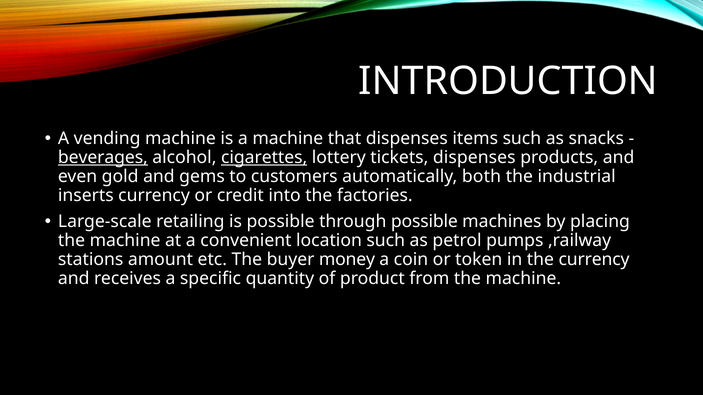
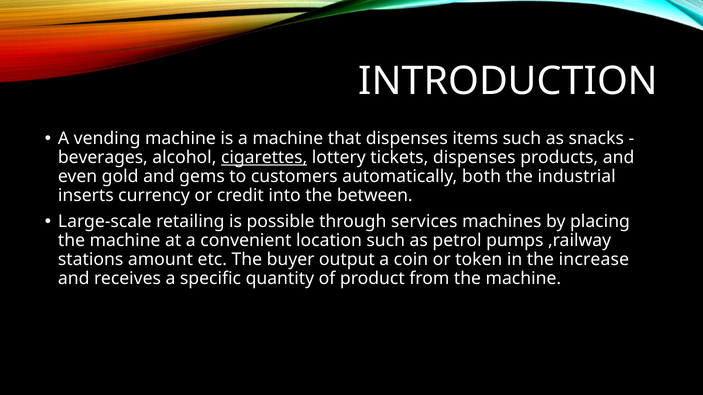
beverages underline: present -> none
factories: factories -> between
through possible: possible -> services
money: money -> output
the currency: currency -> increase
